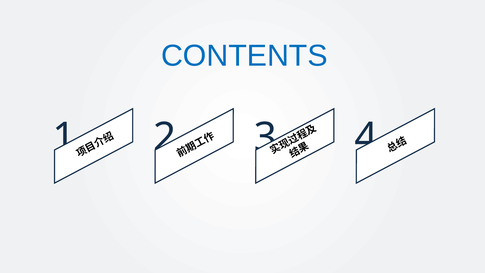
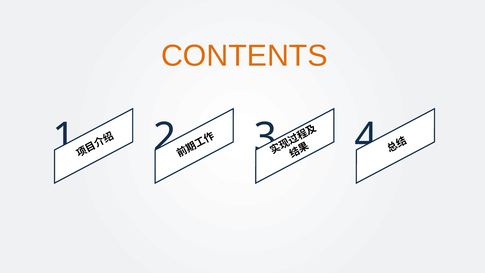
CONTENTS colour: blue -> orange
